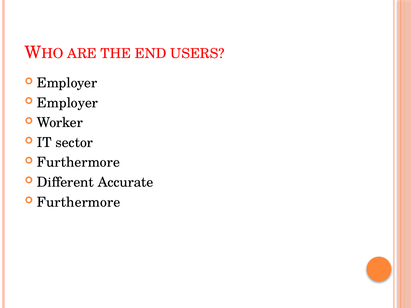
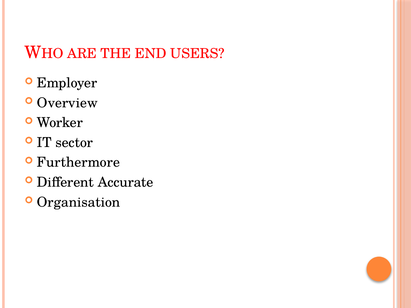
Employer at (67, 103): Employer -> Overview
Furthermore at (79, 202): Furthermore -> Organisation
